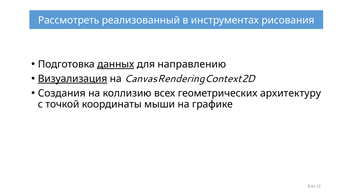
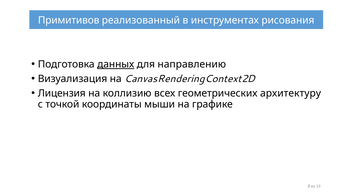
Рассмотреть: Рассмотреть -> Примитивов
Визуализация underline: present -> none
Создания: Создания -> Лицензия
